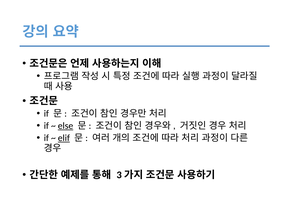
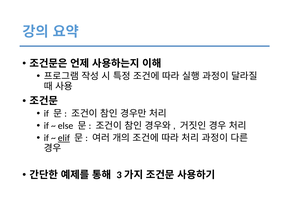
else underline: present -> none
